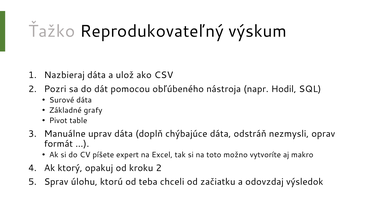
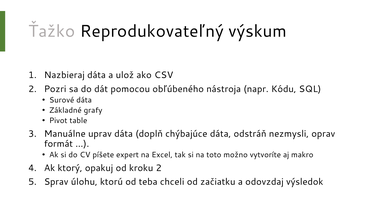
Hodil: Hodil -> Kódu
